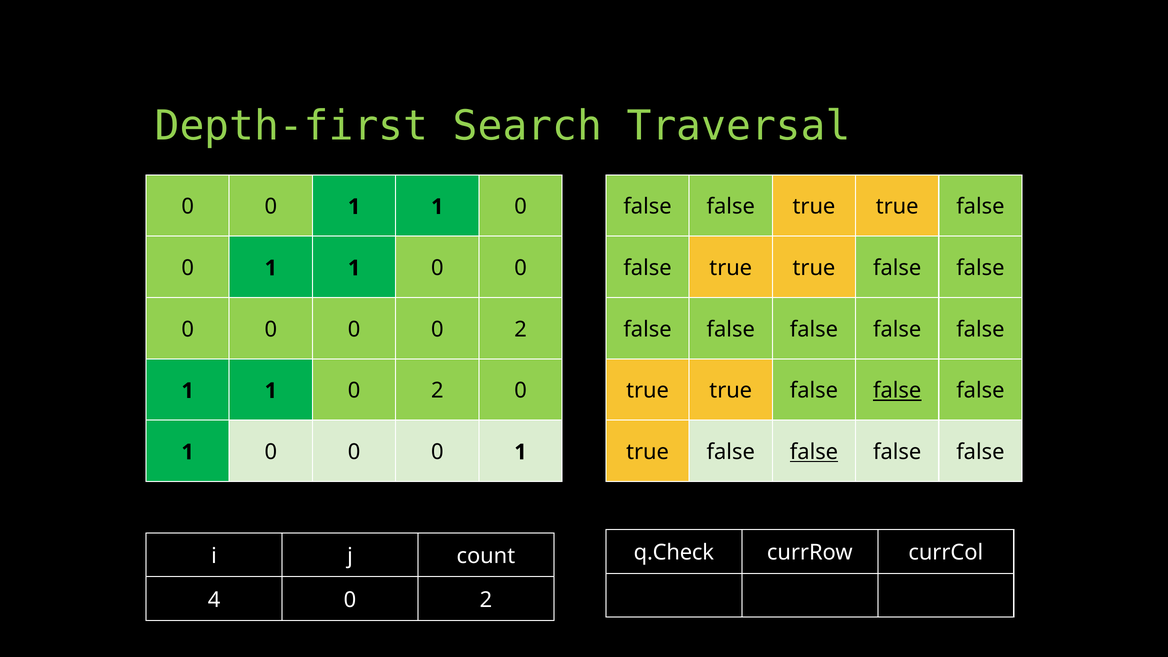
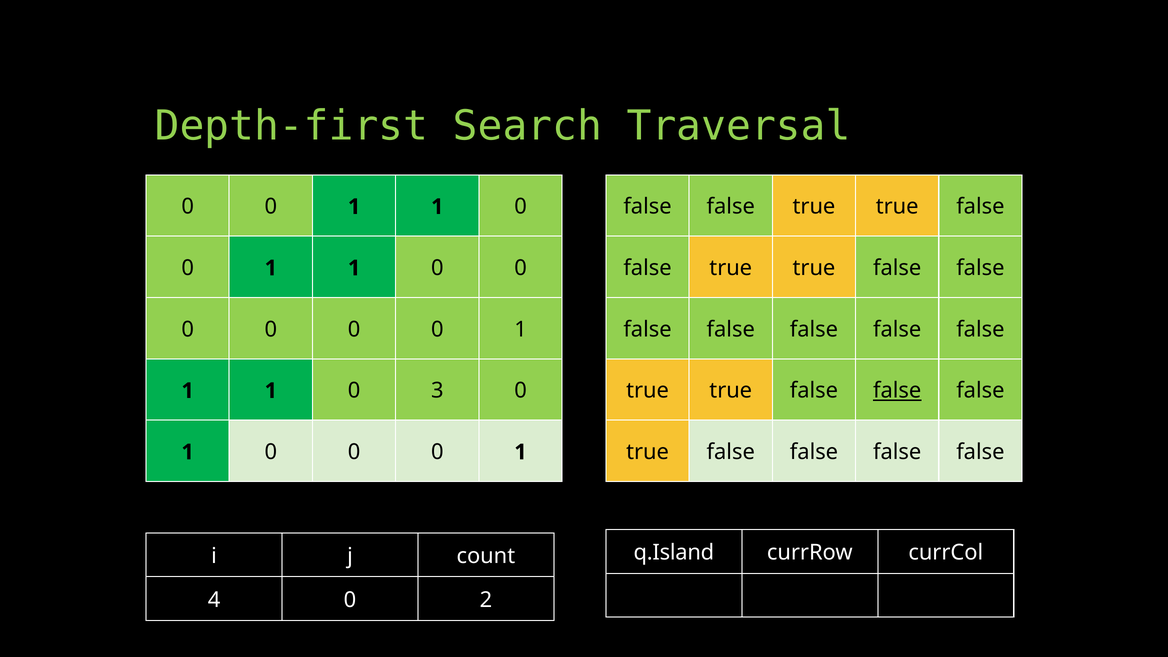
2 at (521, 329): 2 -> 1
1 0 2: 2 -> 3
false at (814, 452) underline: present -> none
q.Check: q.Check -> q.Island
